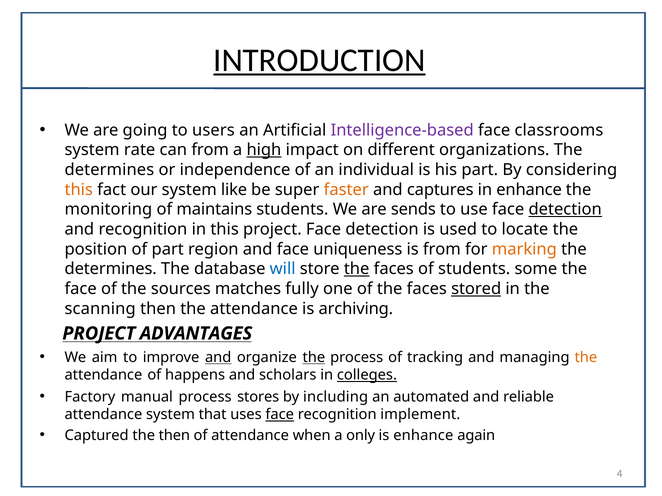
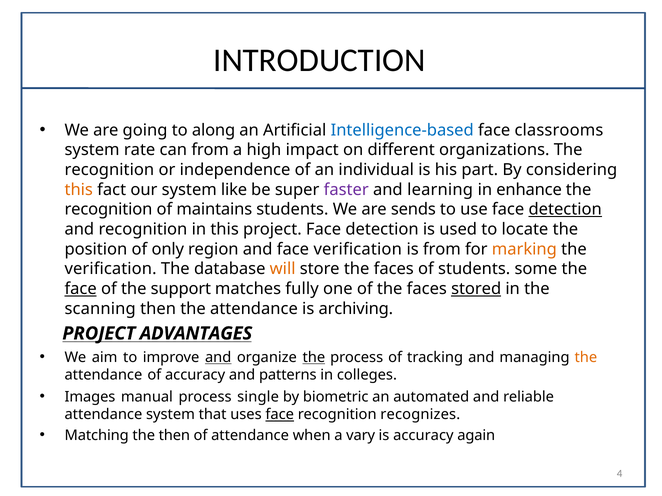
INTRODUCTION underline: present -> none
users: users -> along
Intelligence-based colour: purple -> blue
high underline: present -> none
determines at (109, 170): determines -> recognition
faster colour: orange -> purple
captures: captures -> learning
monitoring at (108, 210): monitoring -> recognition
of part: part -> only
face uniqueness: uniqueness -> verification
determines at (111, 269): determines -> verification
will colour: blue -> orange
the at (357, 269) underline: present -> none
face at (81, 289) underline: none -> present
sources: sources -> support
of happens: happens -> accuracy
scholars: scholars -> patterns
colleges underline: present -> none
Factory: Factory -> Images
stores: stores -> single
including: including -> biometric
implement: implement -> recognizes
Captured: Captured -> Matching
only: only -> vary
is enhance: enhance -> accuracy
